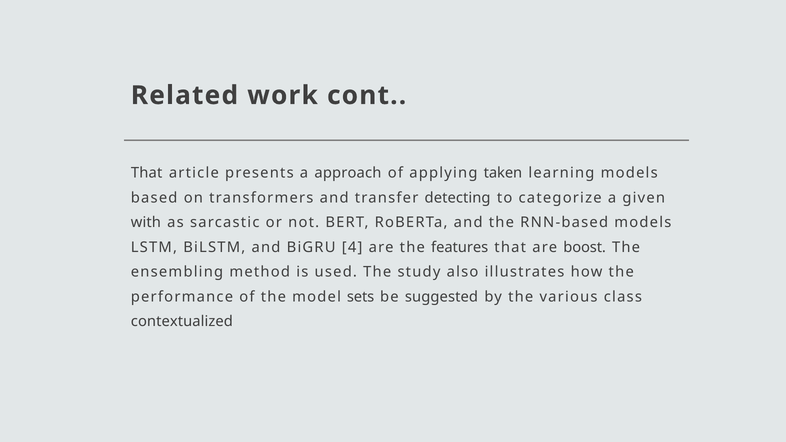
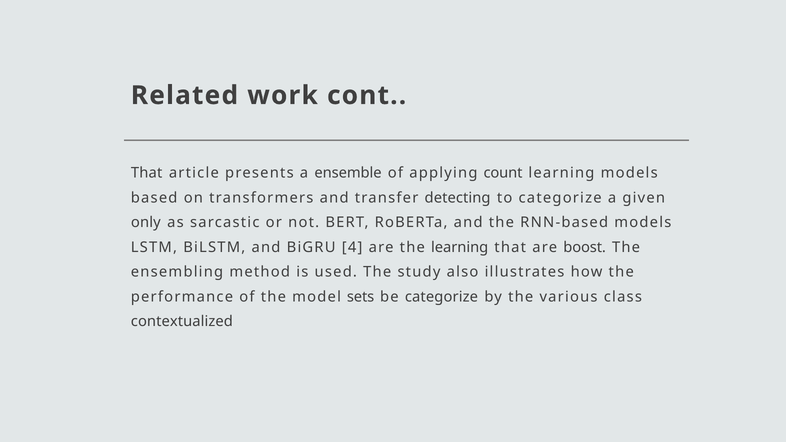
approach: approach -> ensemble
taken: taken -> count
with: with -> only
the features: features -> learning
be suggested: suggested -> categorize
